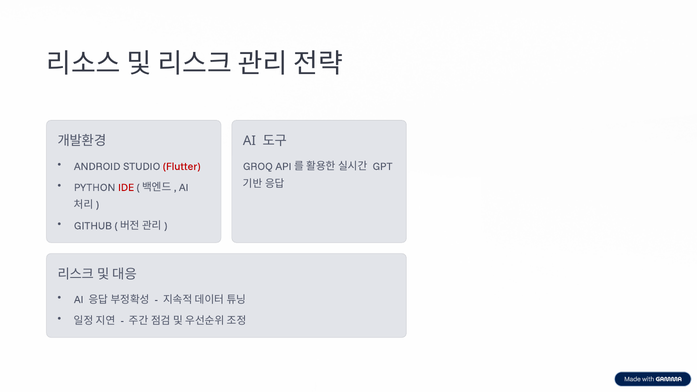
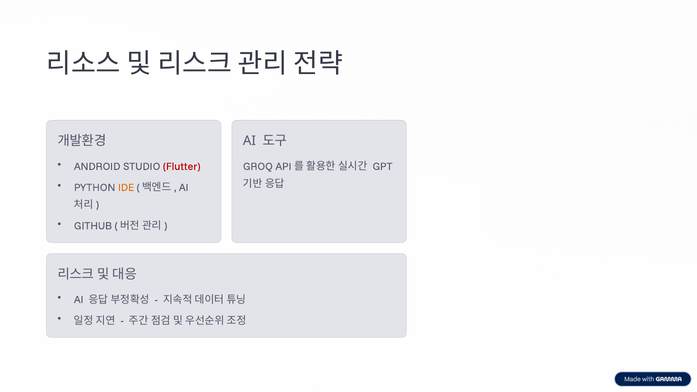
IDE colour: red -> orange
